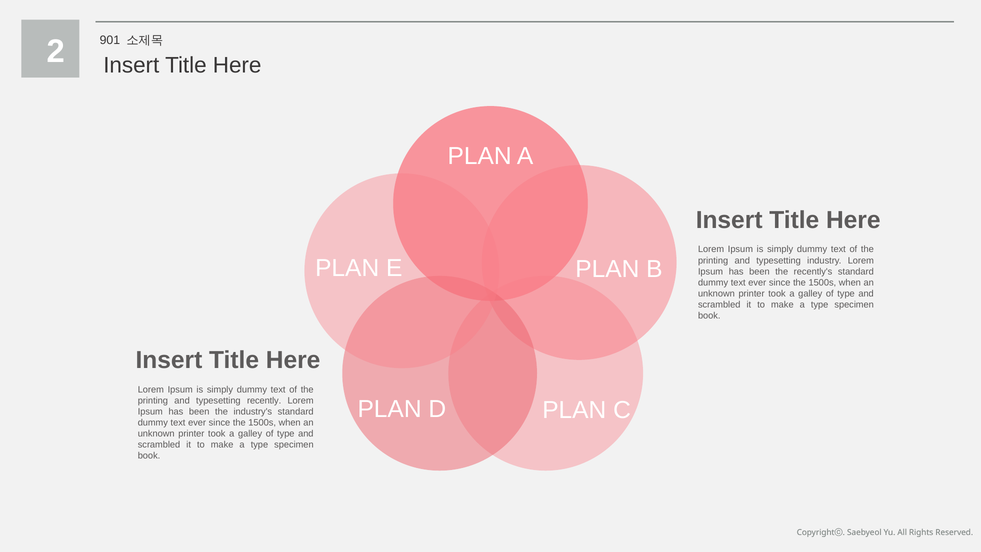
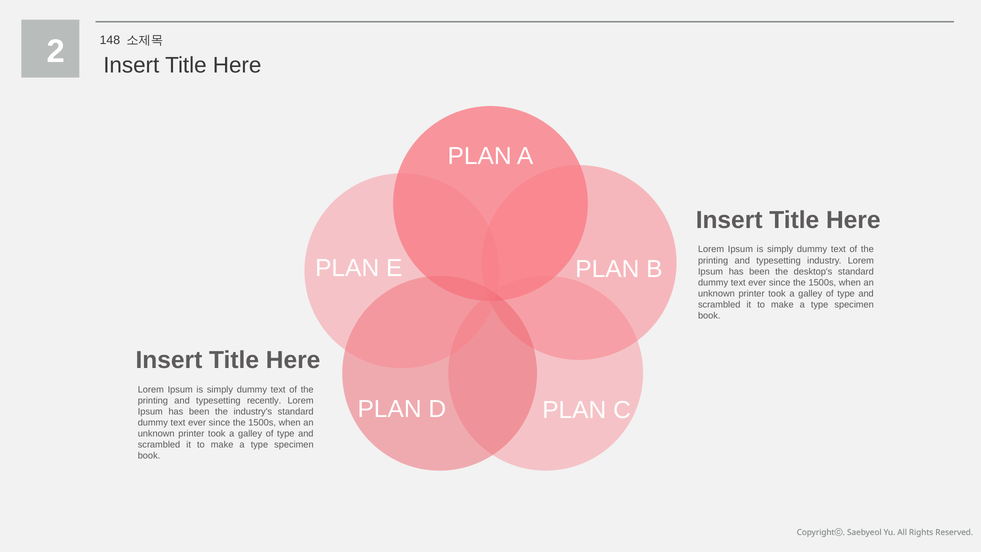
901: 901 -> 148
recently's: recently's -> desktop's
